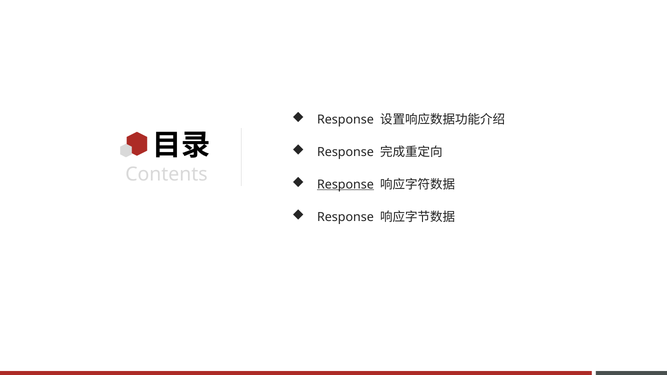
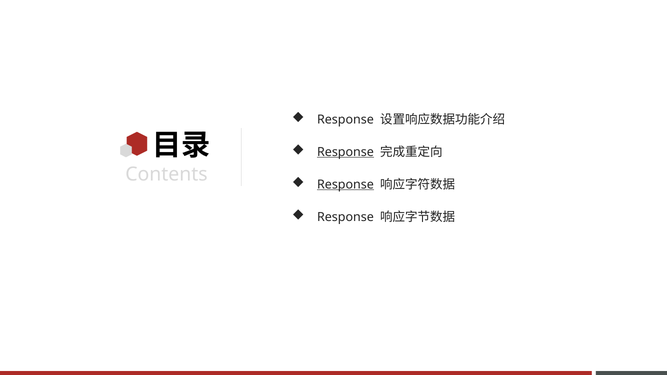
Response at (345, 152) underline: none -> present
